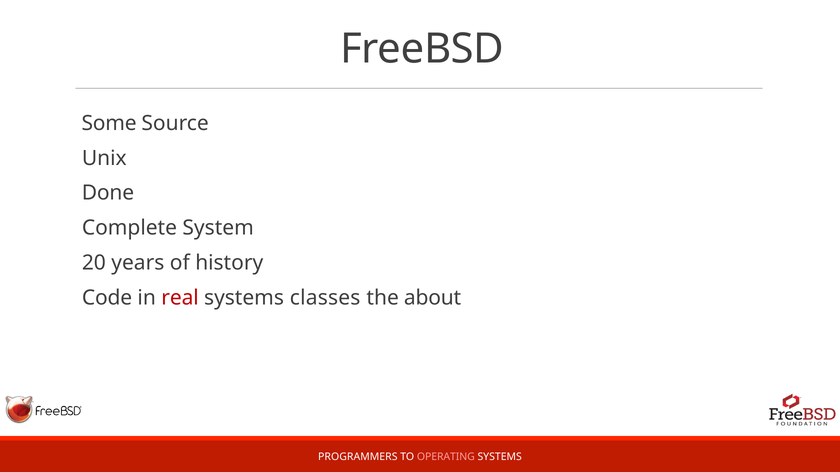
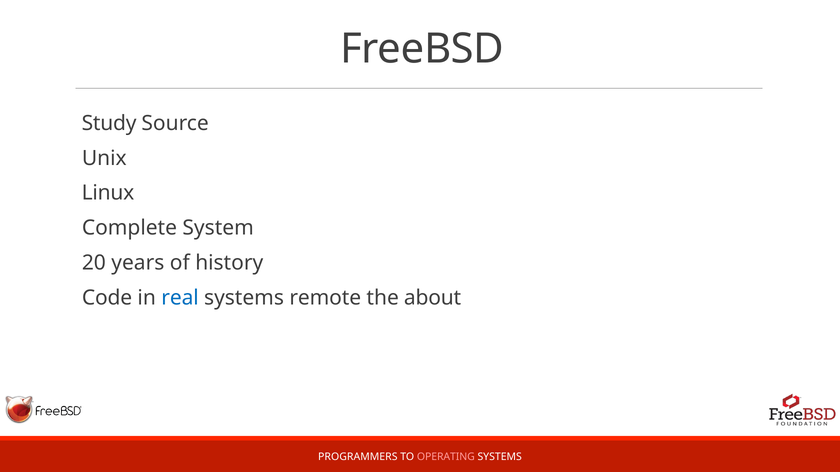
Some: Some -> Study
Done: Done -> Linux
real colour: red -> blue
classes: classes -> remote
